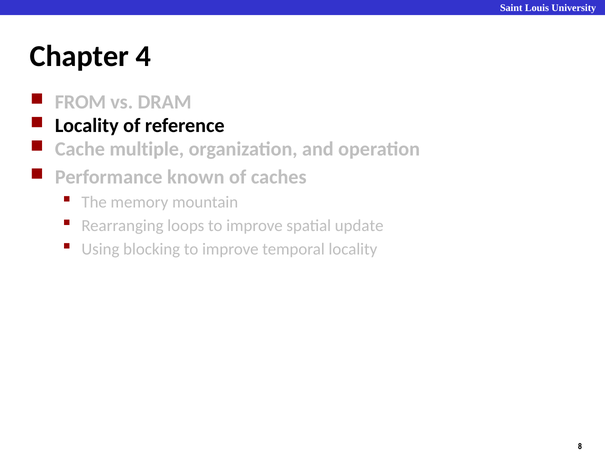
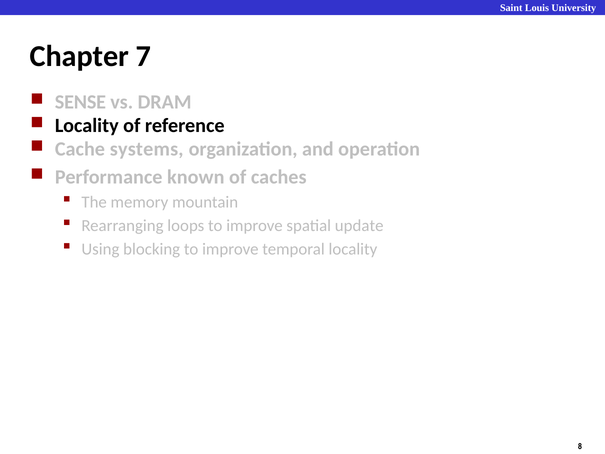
4: 4 -> 7
FROM: FROM -> SENSE
multiple: multiple -> systems
